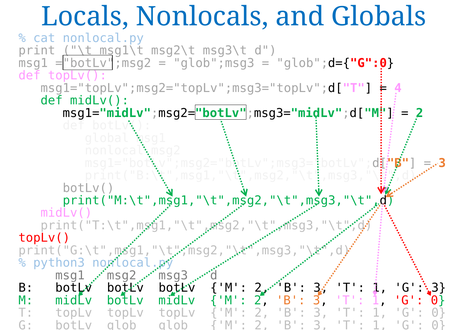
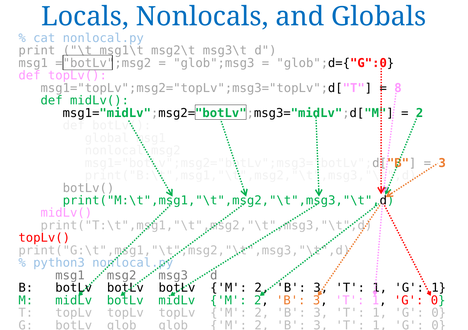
4: 4 -> 8
G 3: 3 -> 1
